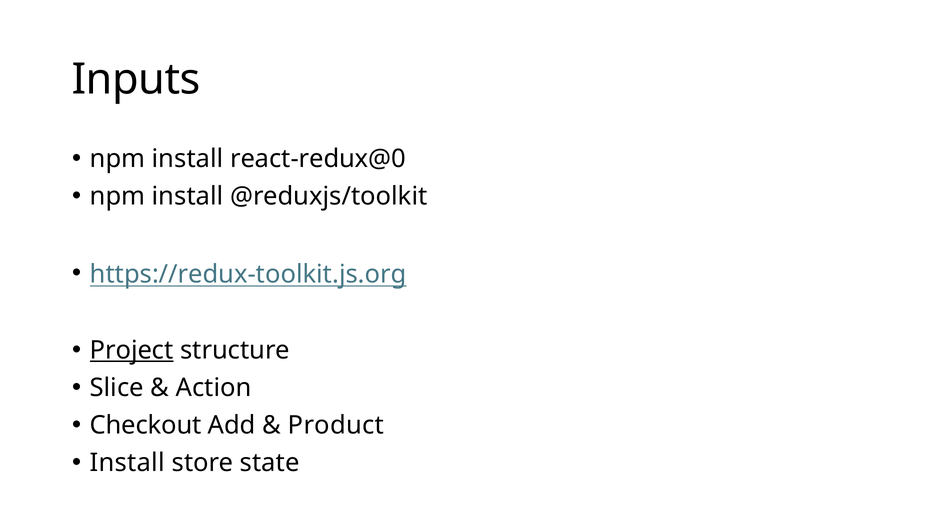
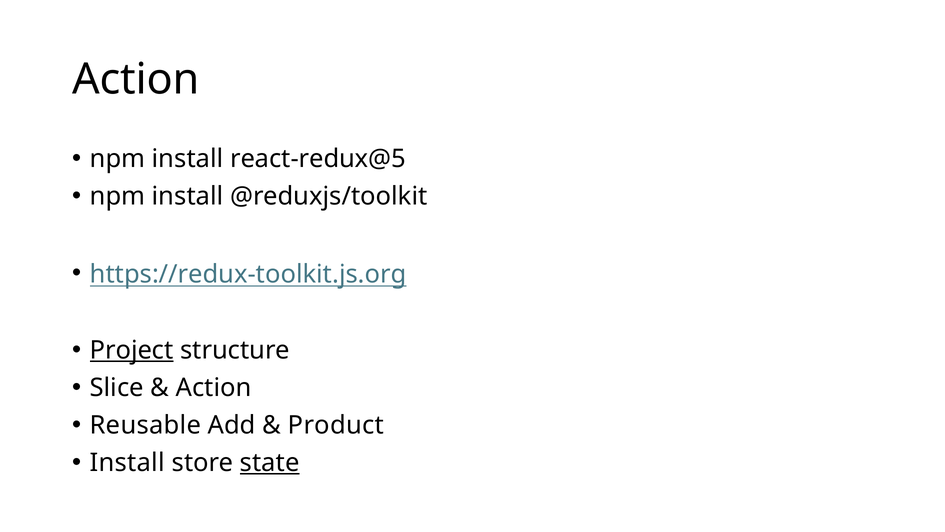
Inputs at (136, 79): Inputs -> Action
react-redux@0: react-redux@0 -> react-redux@5
Checkout: Checkout -> Reusable
state underline: none -> present
